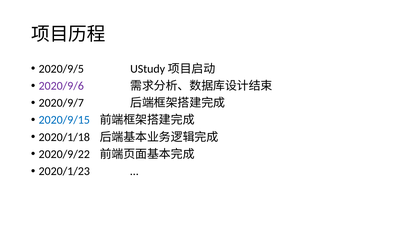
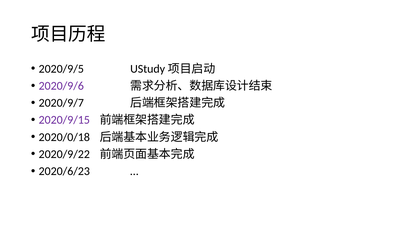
2020/9/15 colour: blue -> purple
2020/1/18: 2020/1/18 -> 2020/0/18
2020/1/23: 2020/1/23 -> 2020/6/23
